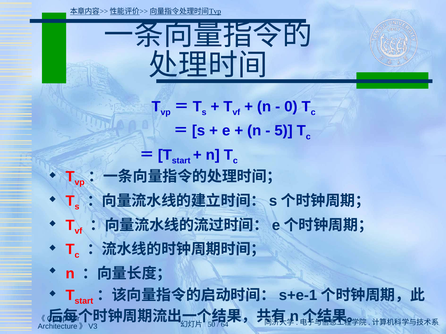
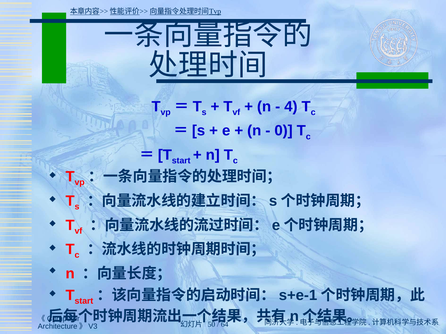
0: 0 -> 4
5: 5 -> 0
